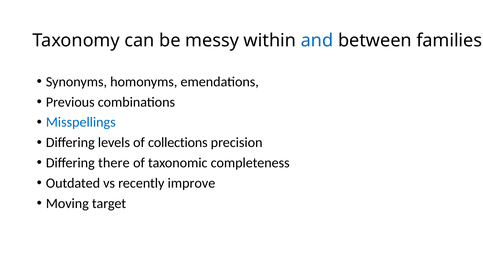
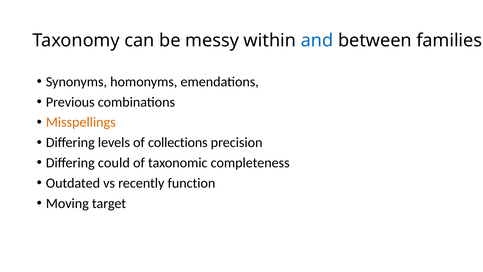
Misspellings colour: blue -> orange
there: there -> could
improve: improve -> function
